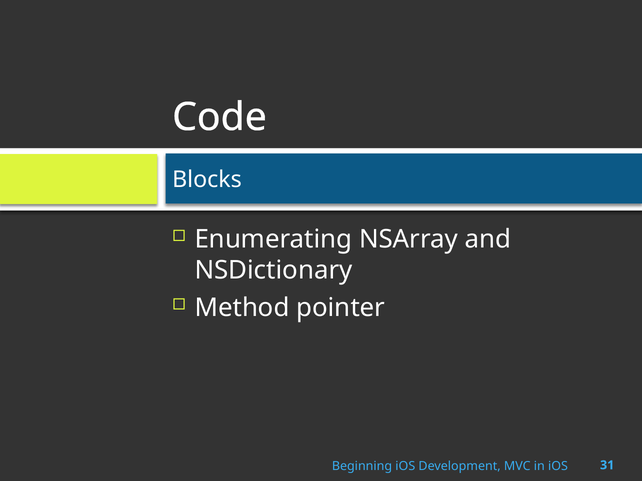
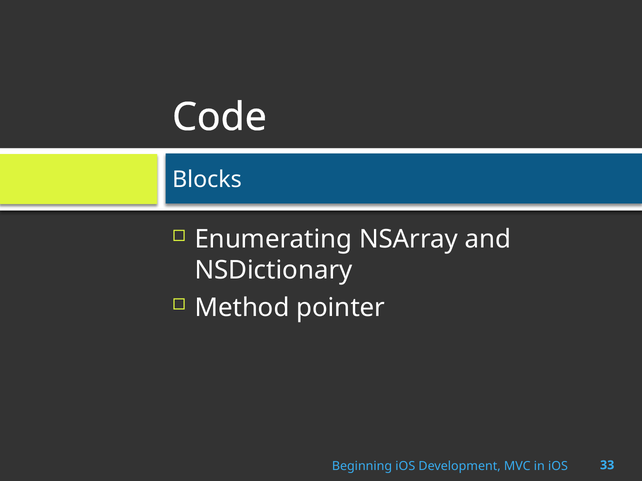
31: 31 -> 33
